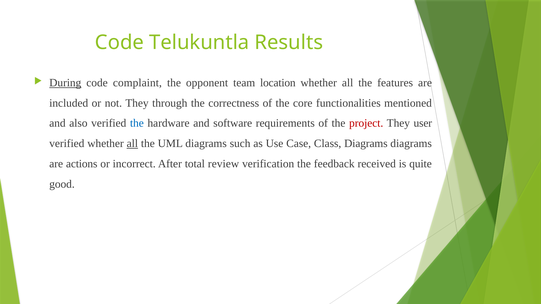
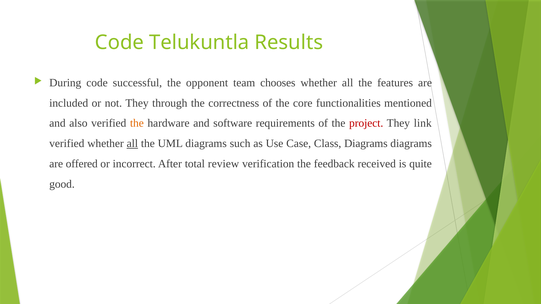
During underline: present -> none
complaint: complaint -> successful
location: location -> chooses
the at (137, 123) colour: blue -> orange
user: user -> link
actions: actions -> offered
